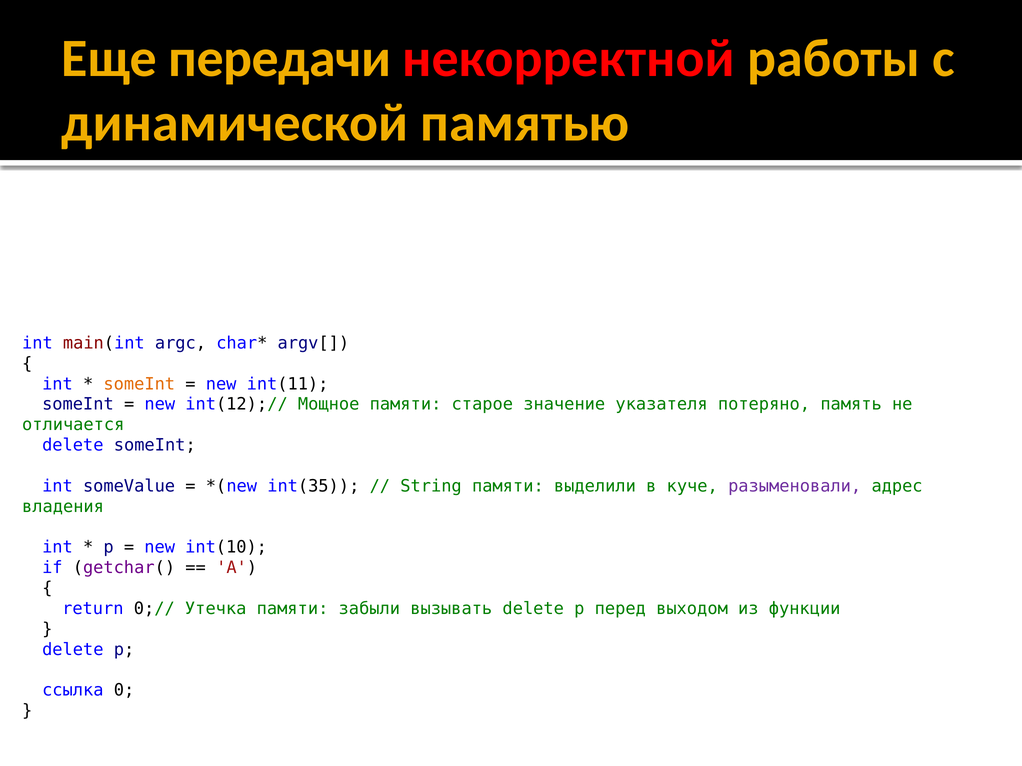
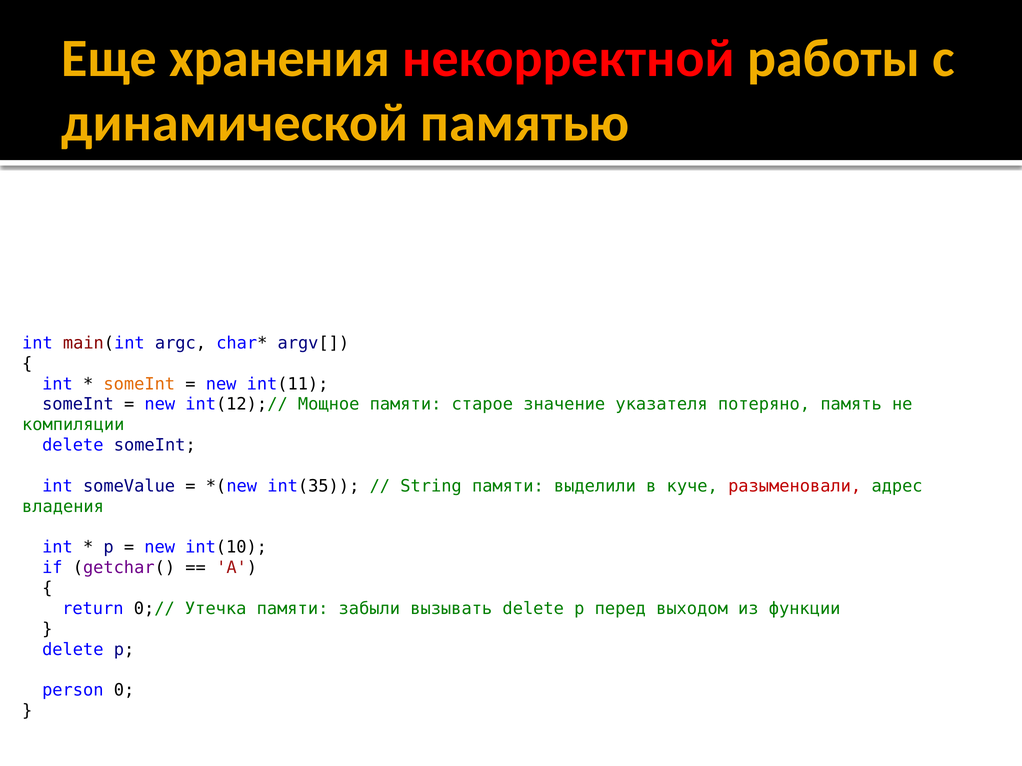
передачи: передачи -> хранения
отличается: отличается -> компиляции
разыменовали colour: purple -> red
ссылка: ссылка -> person
